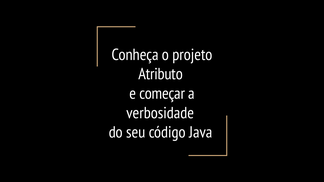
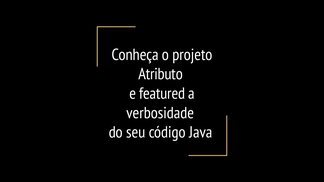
começar: começar -> featured
